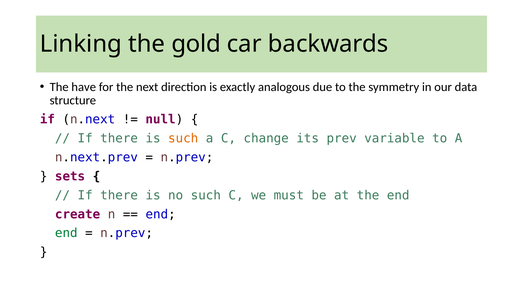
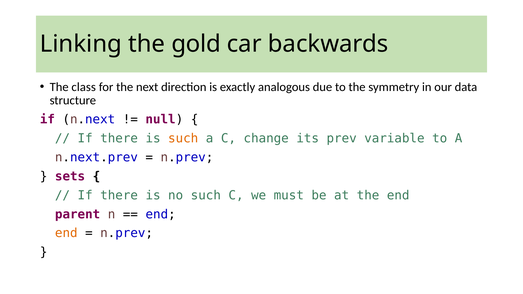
have: have -> class
create: create -> parent
end at (66, 233) colour: green -> orange
